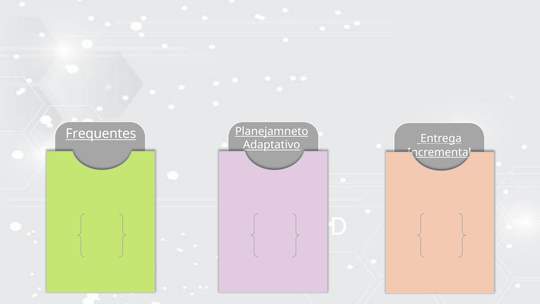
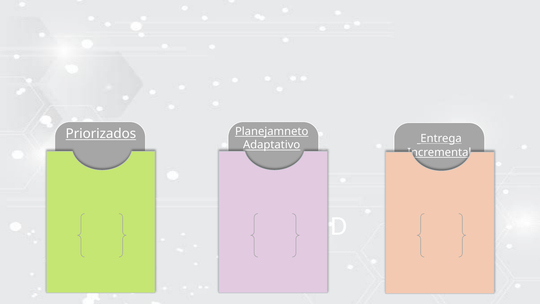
Frequentes at (101, 133): Frequentes -> Priorizados
